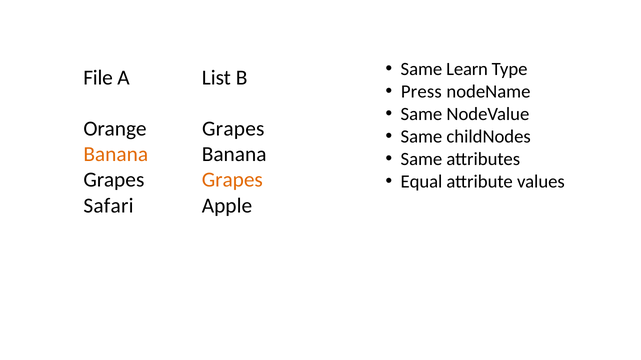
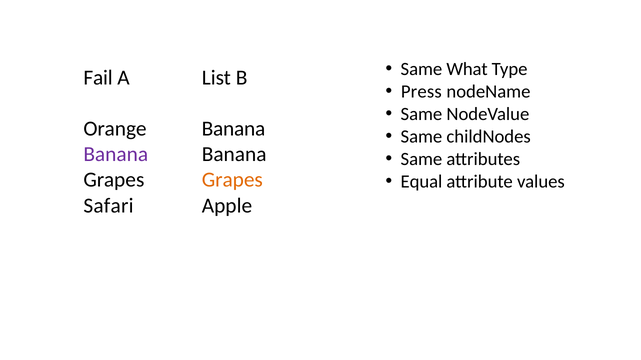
Learn: Learn -> What
File: File -> Fail
Grapes at (233, 129): Grapes -> Banana
Banana at (116, 155) colour: orange -> purple
